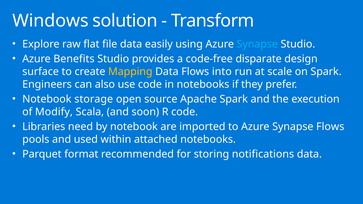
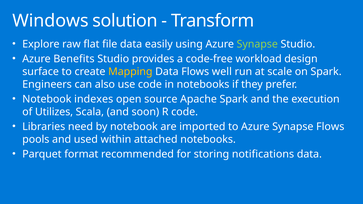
Synapse at (257, 44) colour: light blue -> light green
disparate: disparate -> workload
into: into -> well
storage: storage -> indexes
Modify: Modify -> Utilizes
